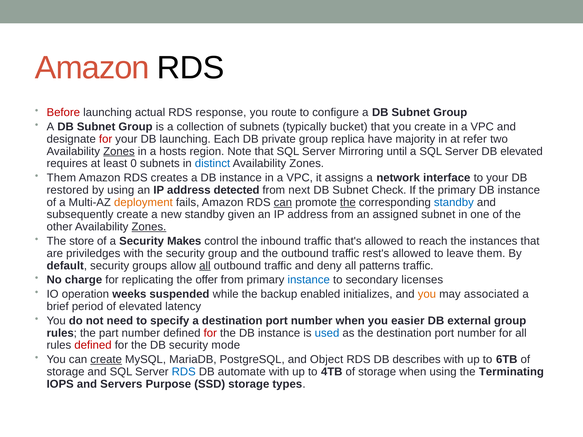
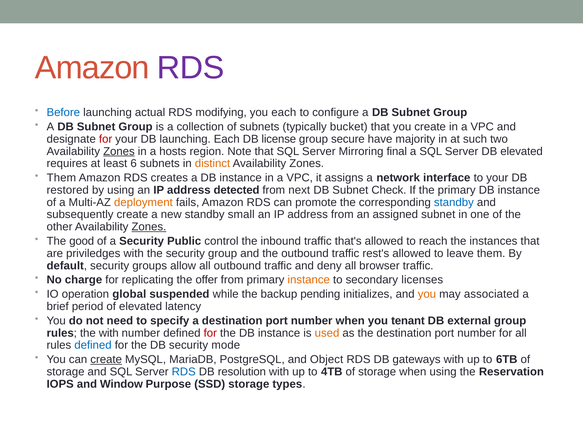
RDS at (191, 68) colour: black -> purple
Before colour: red -> blue
response: response -> modifying
you route: route -> each
private: private -> license
replica: replica -> secure
refer: refer -> such
until: until -> final
0: 0 -> 6
distinct colour: blue -> orange
can at (283, 202) underline: present -> none
the at (348, 202) underline: present -> none
given: given -> small
store: store -> good
Makes: Makes -> Public
all at (205, 266) underline: present -> none
patterns: patterns -> browser
instance at (309, 280) colour: blue -> orange
weeks: weeks -> global
enabled: enabled -> pending
easier: easier -> tenant
the part: part -> with
used colour: blue -> orange
defined at (93, 345) colour: red -> blue
describes: describes -> gateways
automate: automate -> resolution
Terminating: Terminating -> Reservation
Servers: Servers -> Window
